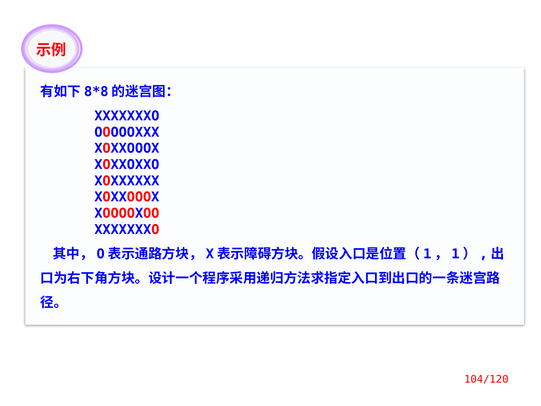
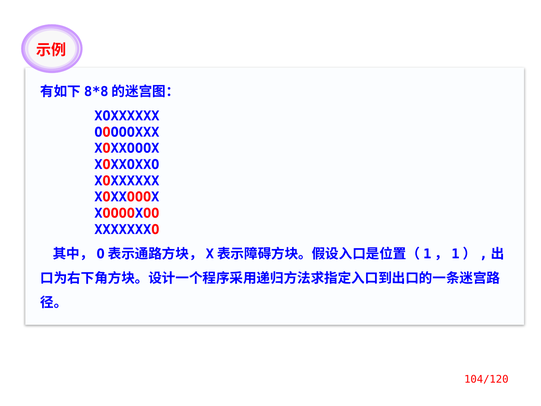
XXXXXXXO at (127, 116): XXXXXXXO -> XOXXXXXX
